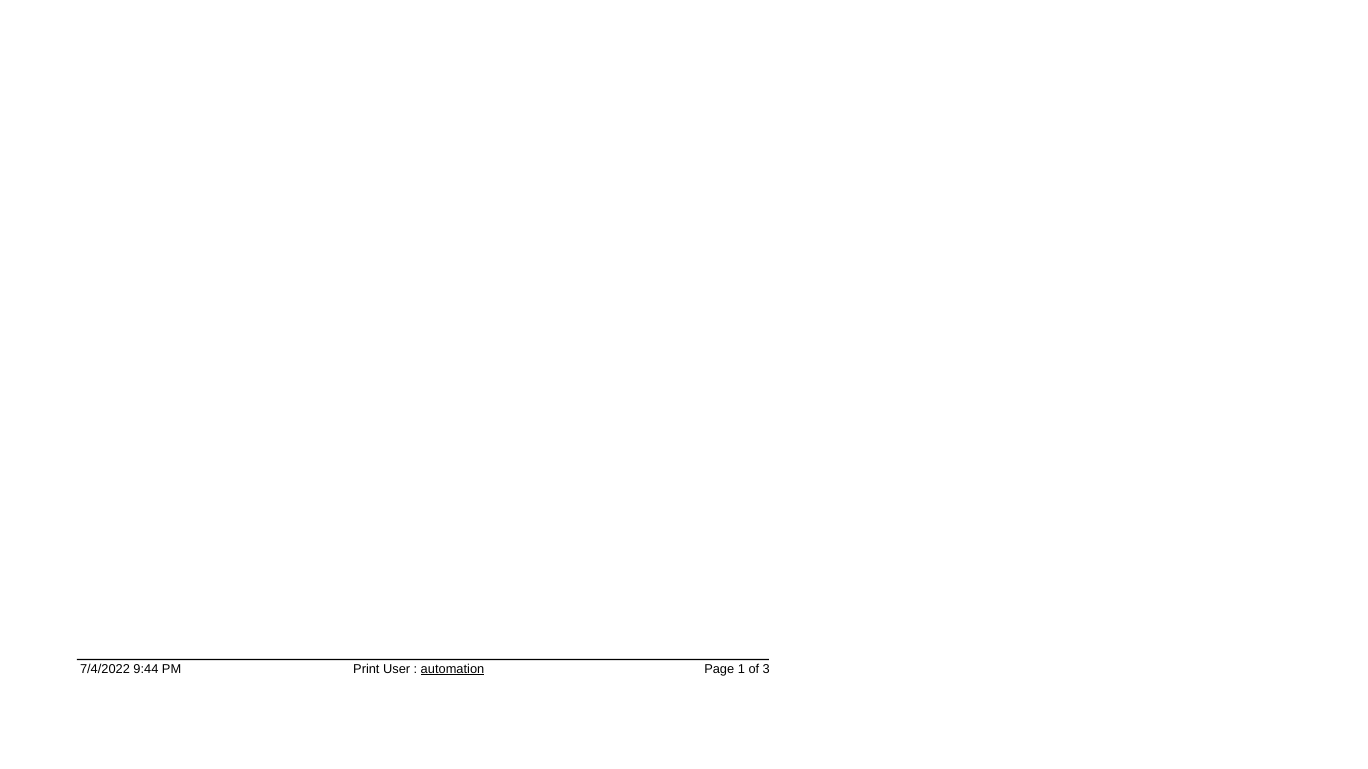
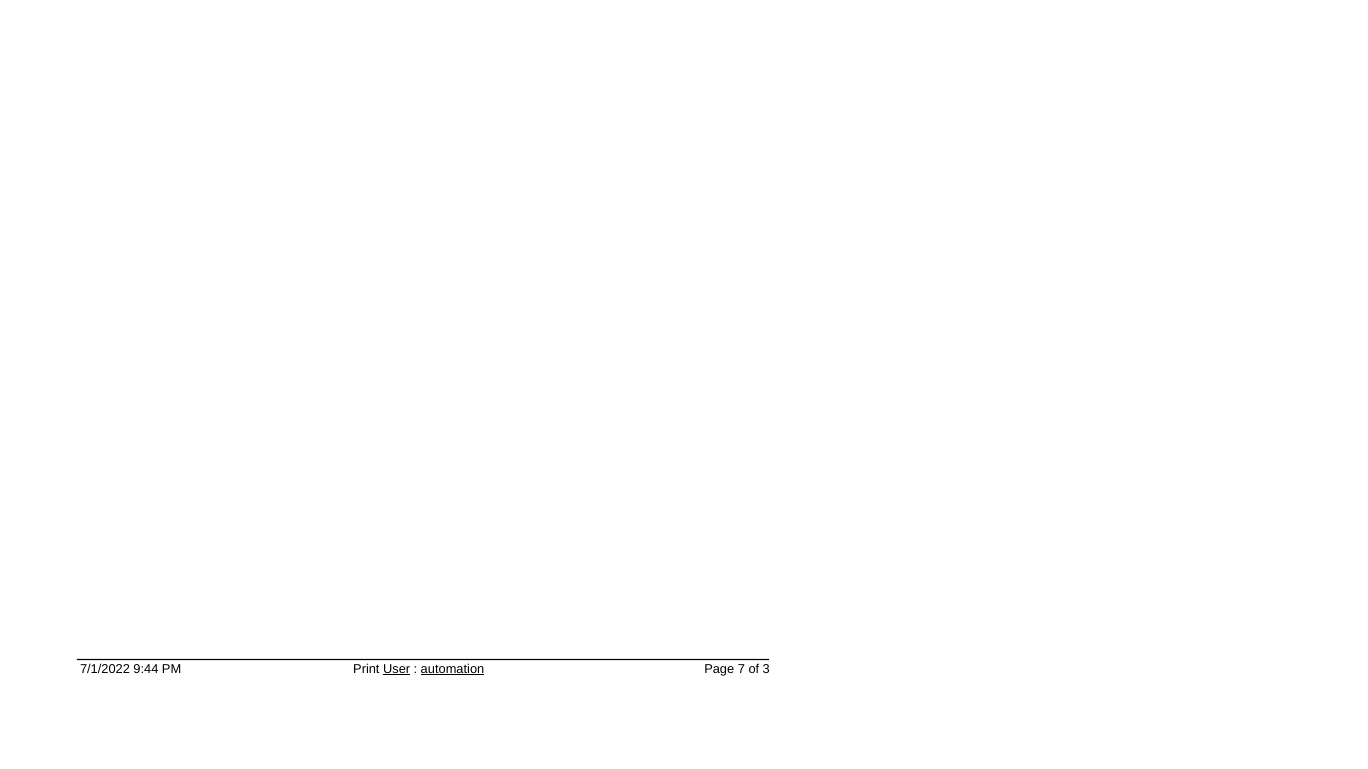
7/4/2022: 7/4/2022 -> 7/1/2022
User underline: none -> present
1: 1 -> 7
